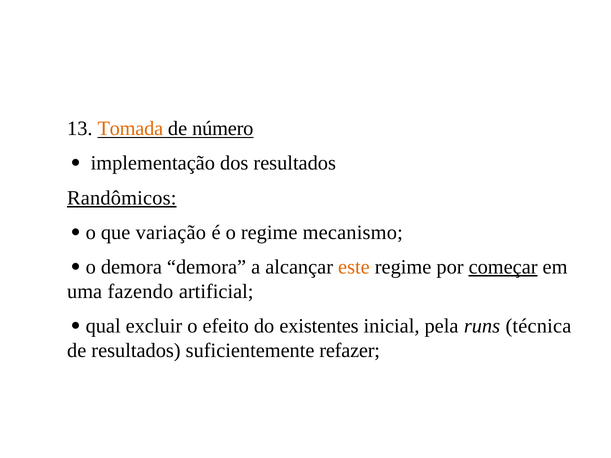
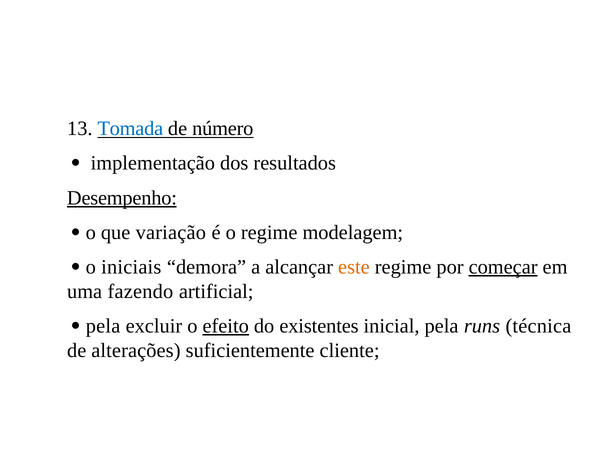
Tomada colour: orange -> blue
Randômicos: Randômicos -> Desempenho
mecanismo: mecanismo -> modelagem
o demora: demora -> iniciais
qual at (103, 326): qual -> pela
efeito underline: none -> present
de resultados: resultados -> alterações
refazer: refazer -> cliente
